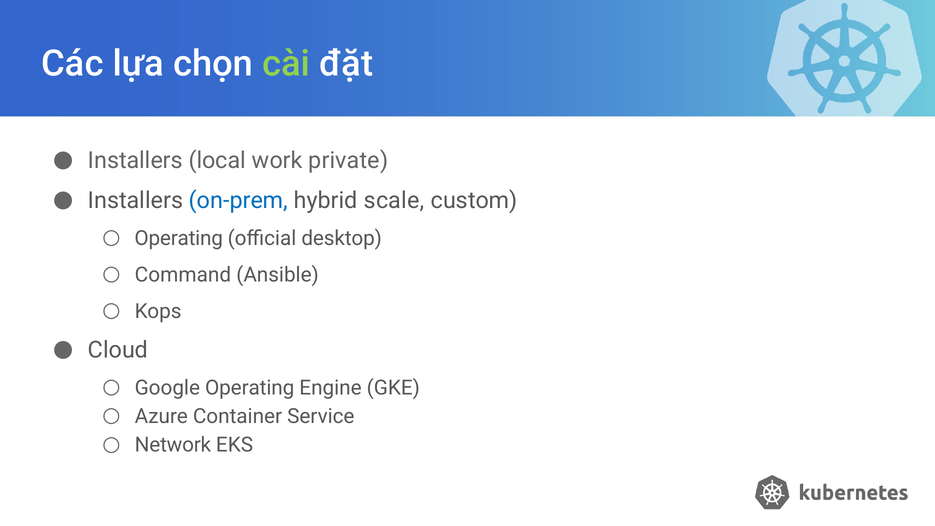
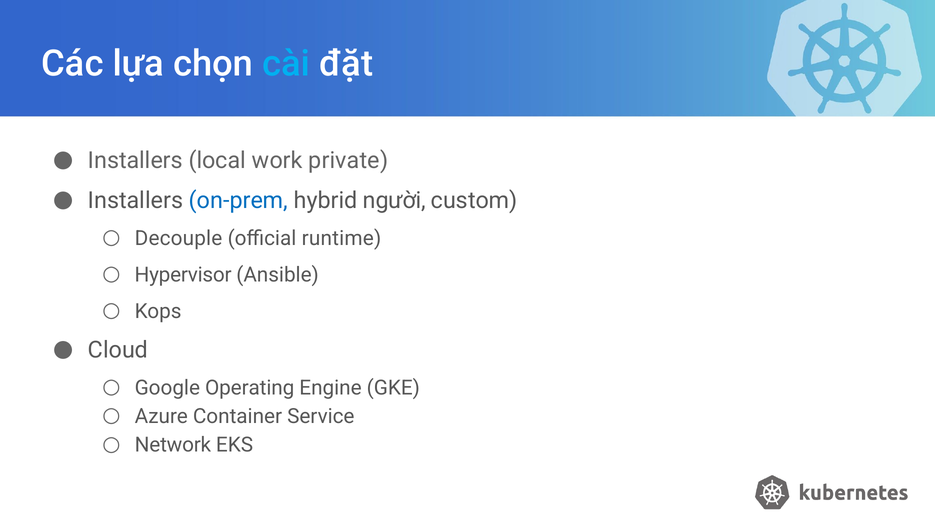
cài colour: light green -> light blue
scale: scale -> người
Operating at (179, 238): Operating -> Decouple
desktop: desktop -> runtime
Command: Command -> Hypervisor
